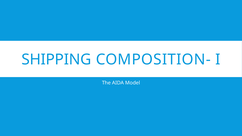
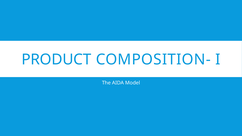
SHIPPING: SHIPPING -> PRODUCT
